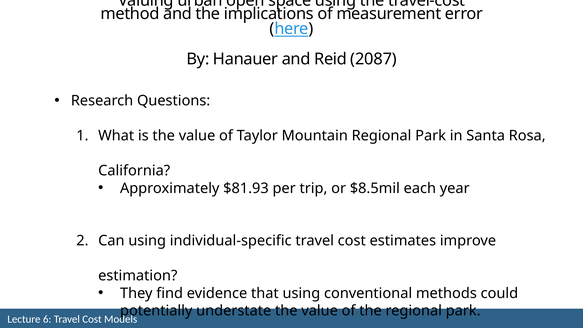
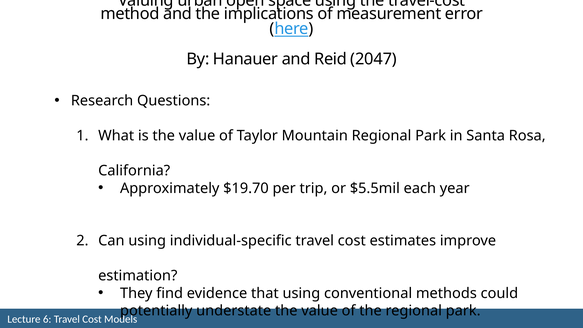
2087: 2087 -> 2047
$81.93: $81.93 -> $19.70
$8.5mil: $8.5mil -> $5.5mil
